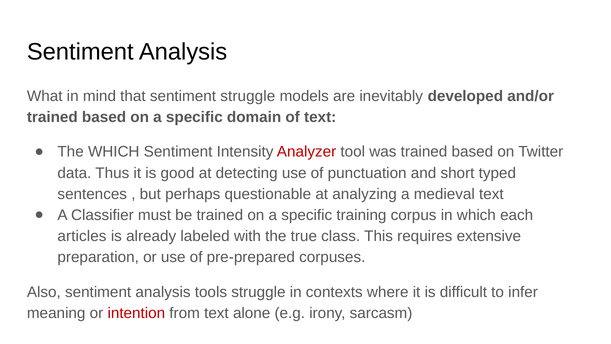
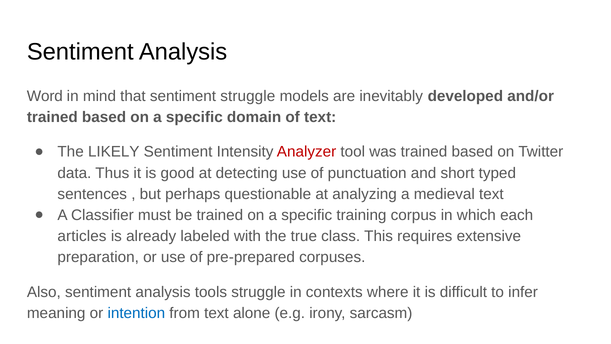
What: What -> Word
The WHICH: WHICH -> LIKELY
intention colour: red -> blue
